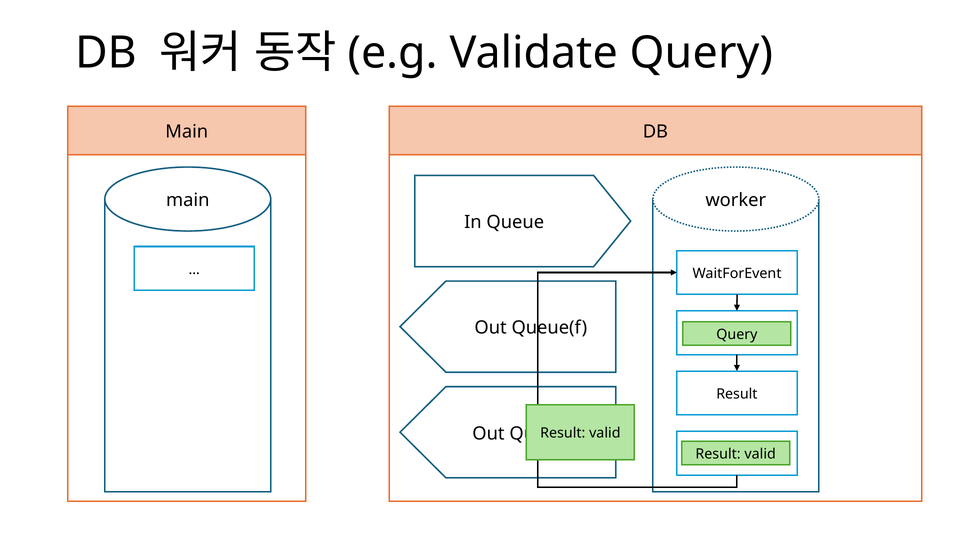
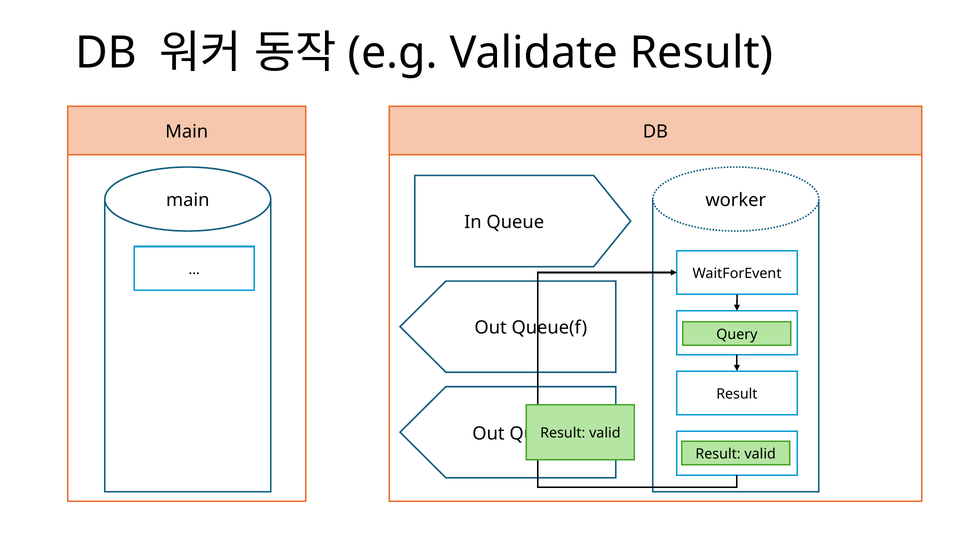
Validate Query: Query -> Result
